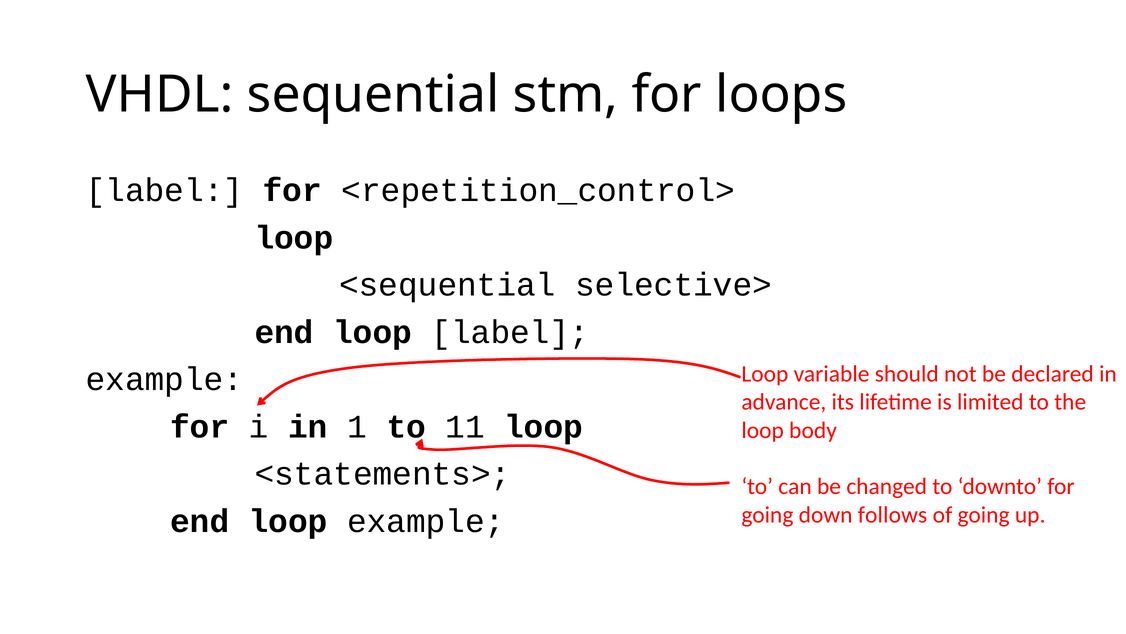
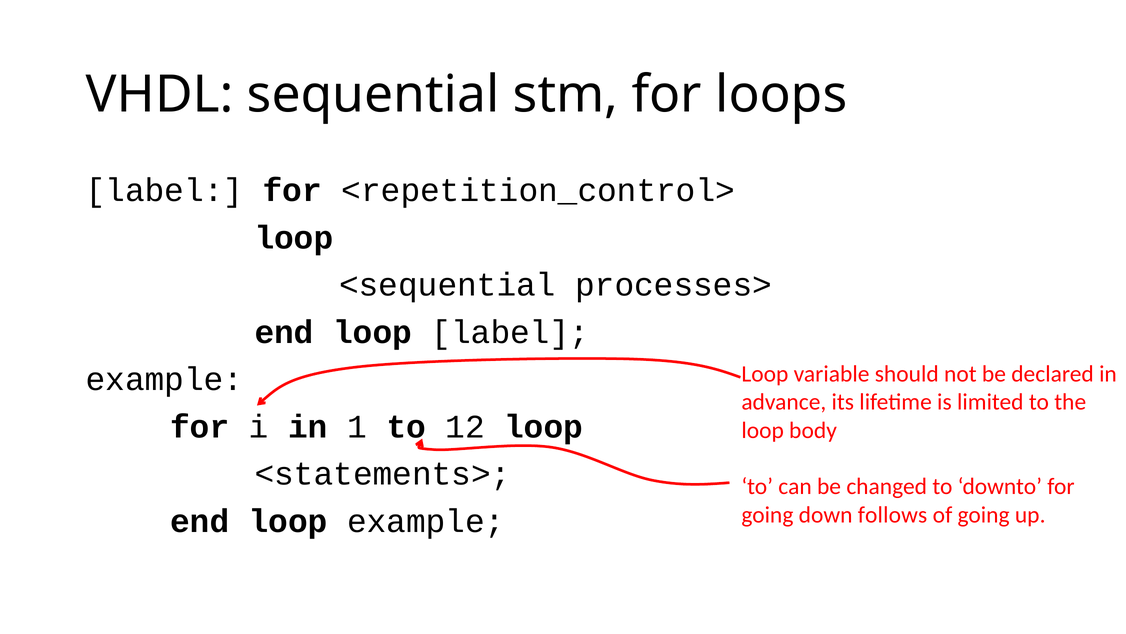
selective>: selective> -> processes>
11: 11 -> 12
